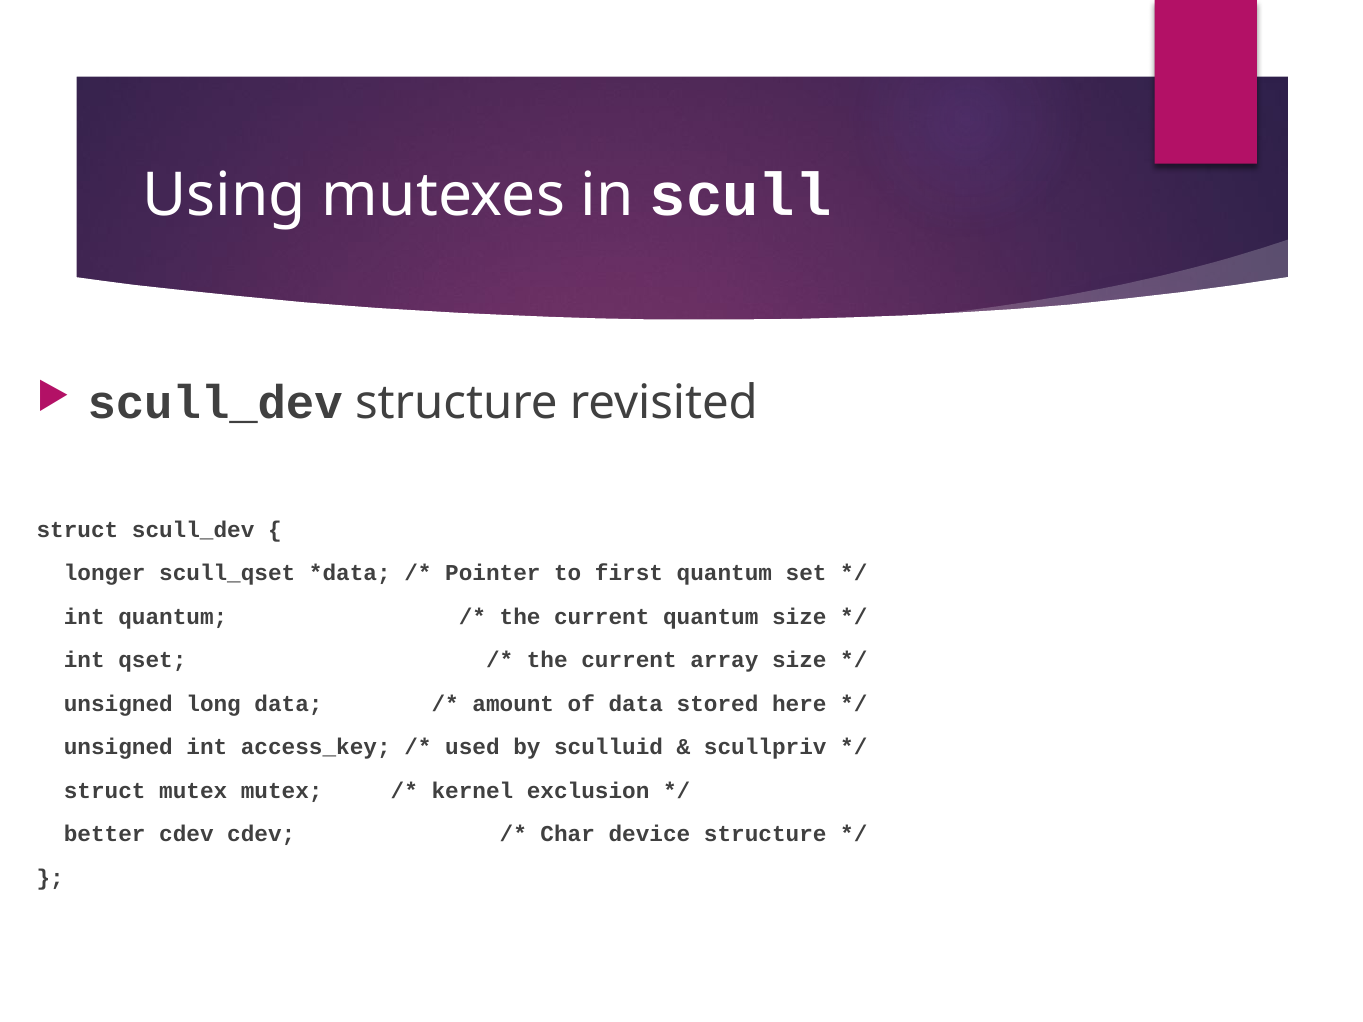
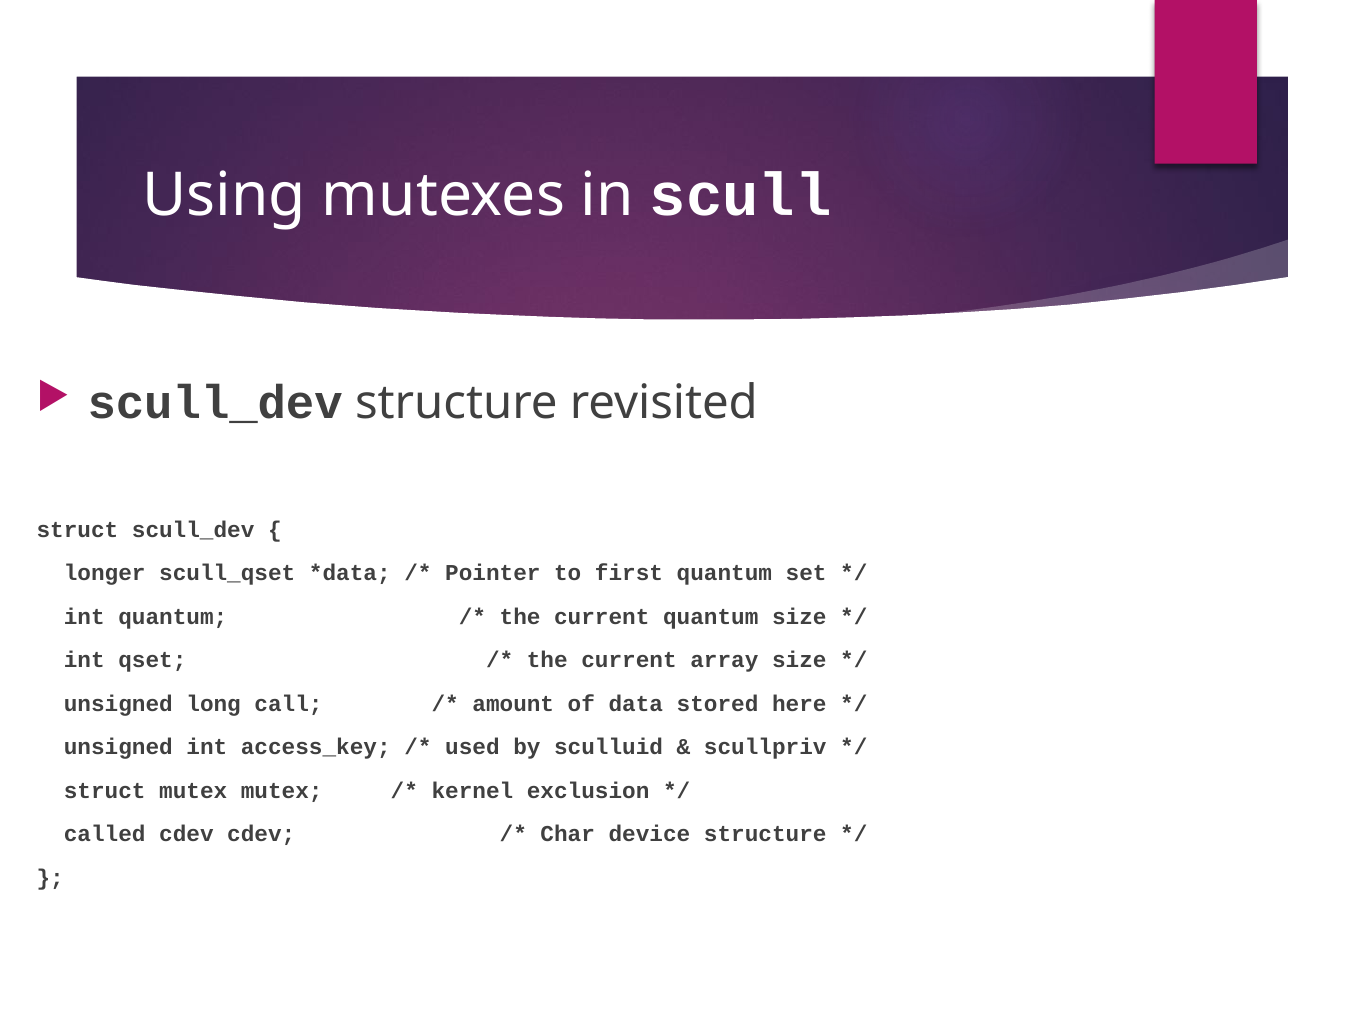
long data: data -> call
better: better -> called
